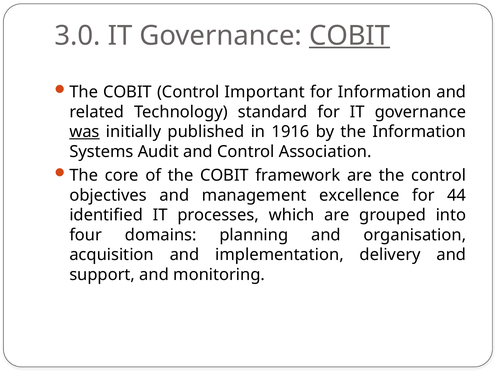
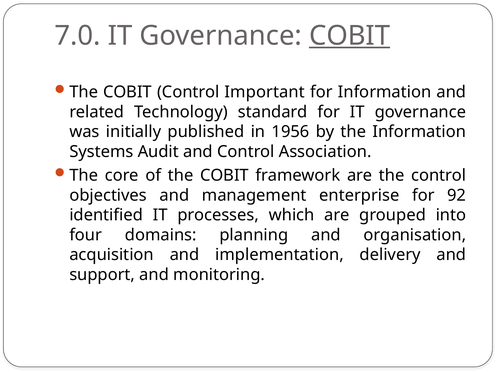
3.0: 3.0 -> 7.0
was underline: present -> none
1916: 1916 -> 1956
excellence: excellence -> enterprise
44: 44 -> 92
